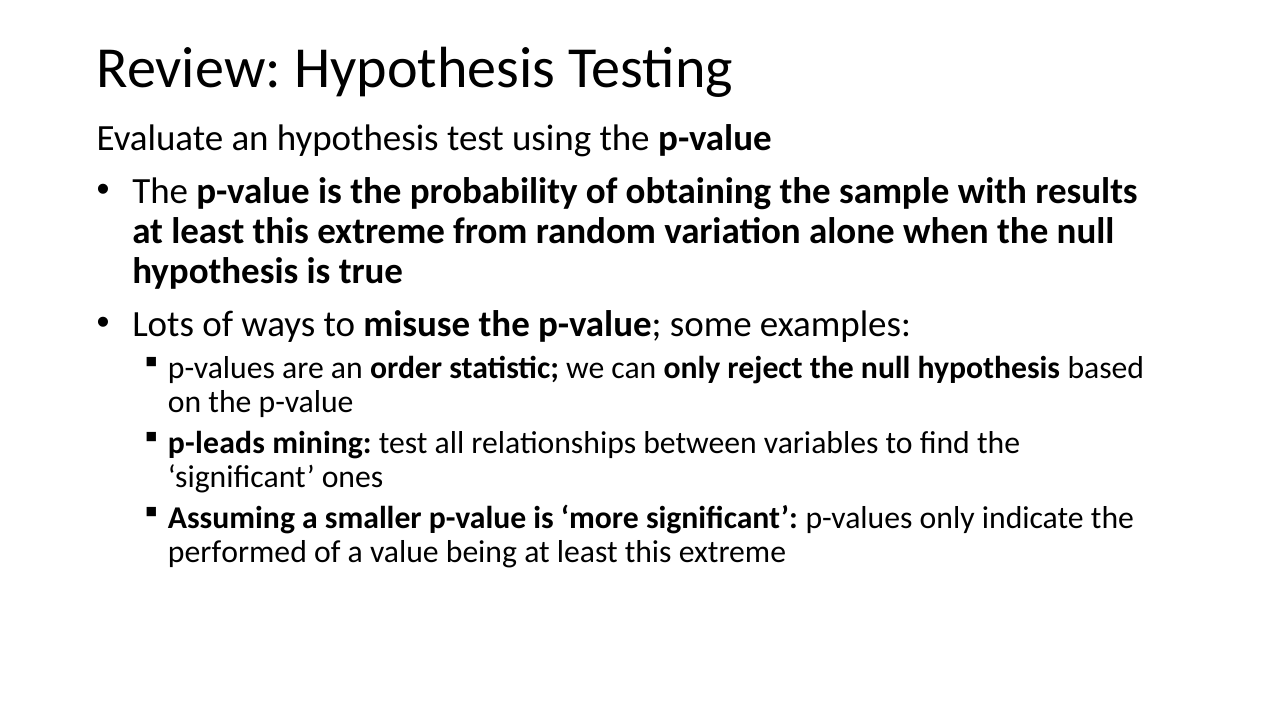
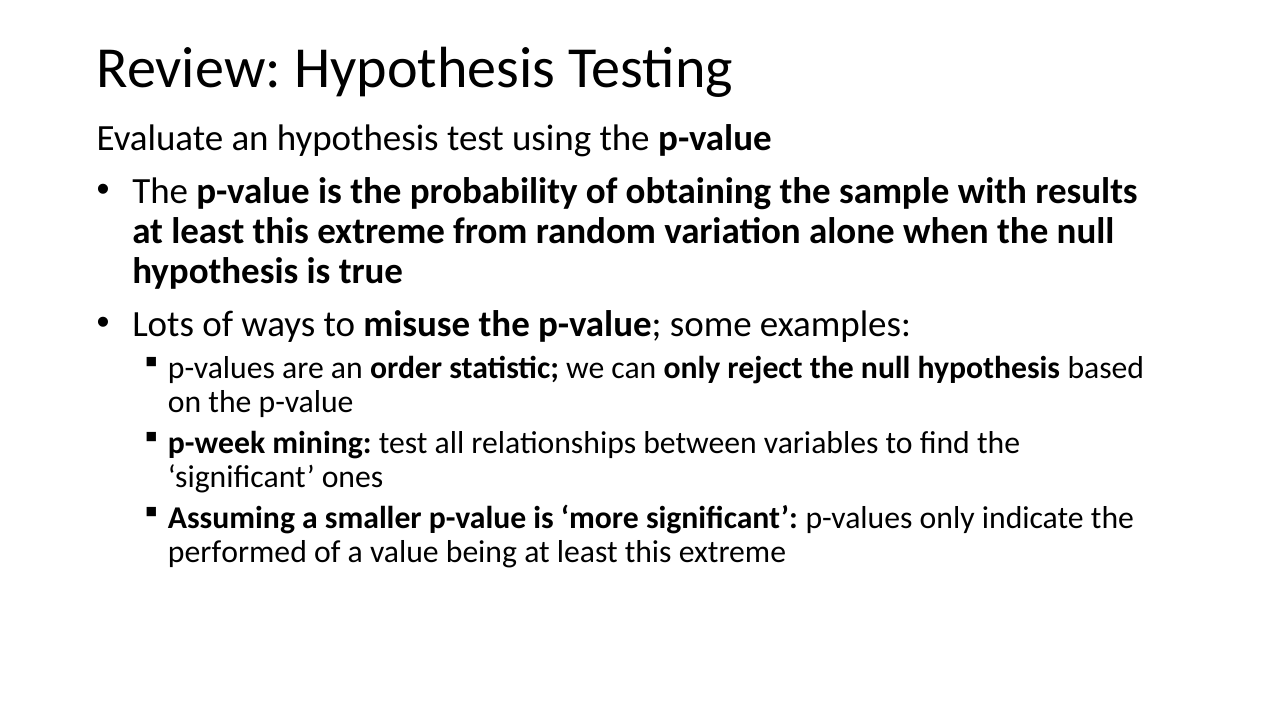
p-leads: p-leads -> p-week
